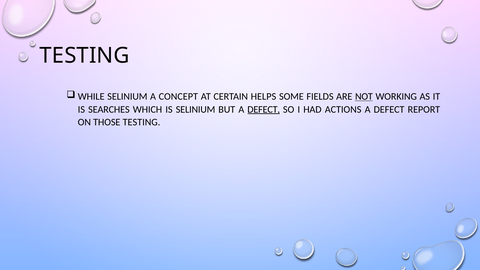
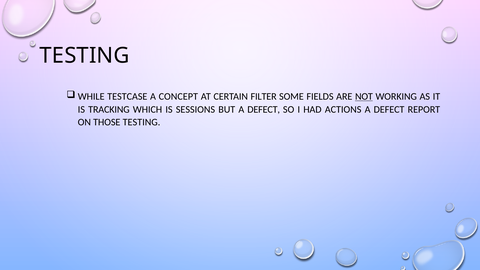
WHILE SELINIUM: SELINIUM -> TESTCASE
HELPS: HELPS -> FILTER
SEARCHES: SEARCHES -> TRACKING
IS SELINIUM: SELINIUM -> SESSIONS
DEFECT at (264, 109) underline: present -> none
